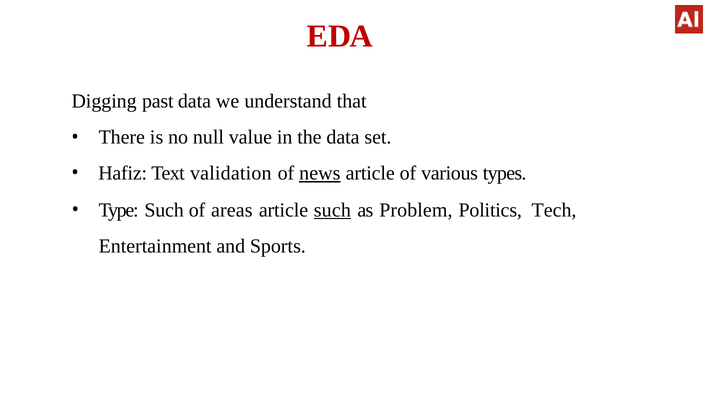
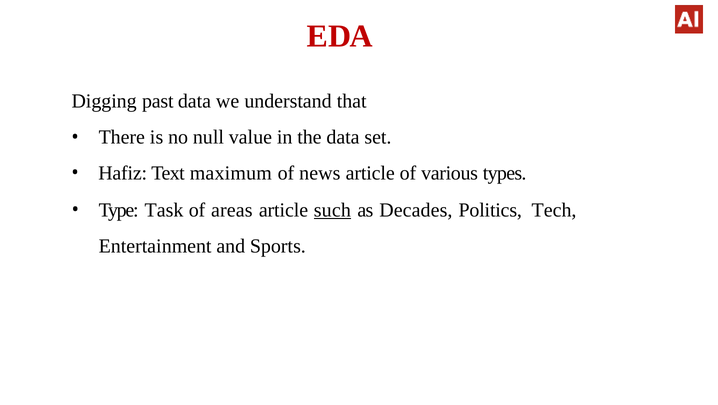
validation: validation -> maximum
news underline: present -> none
Type Such: Such -> Task
Problem: Problem -> Decades
